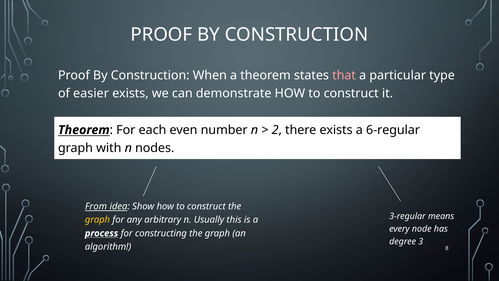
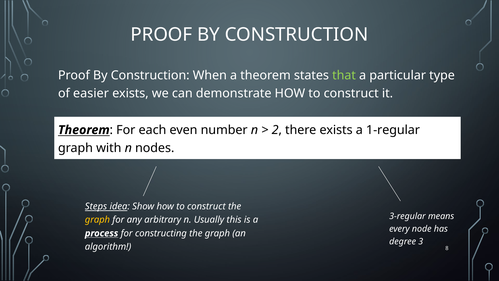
that colour: pink -> light green
6-regular: 6-regular -> 1-regular
From: From -> Steps
